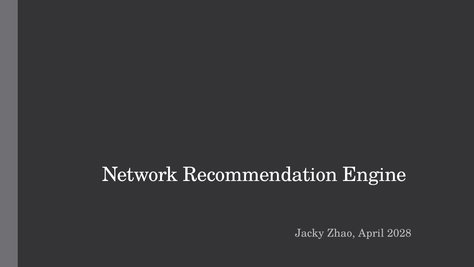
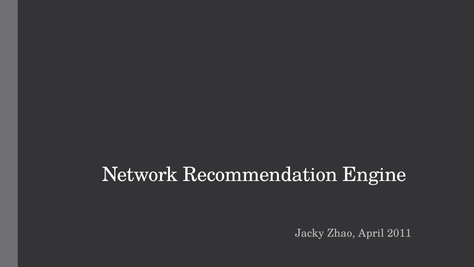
2028: 2028 -> 2011
